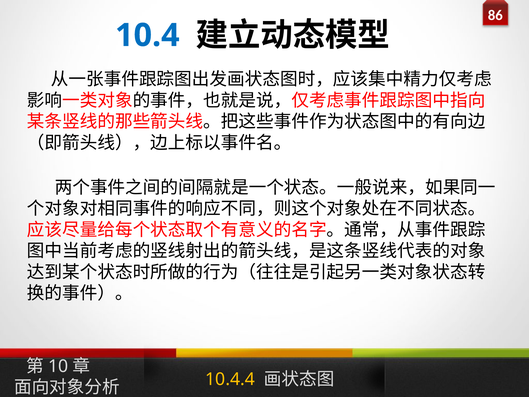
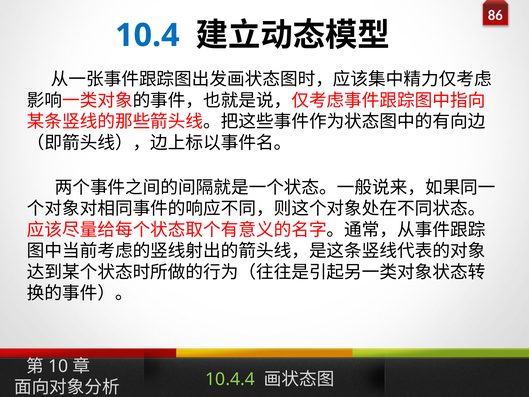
10.4.4 colour: yellow -> light green
